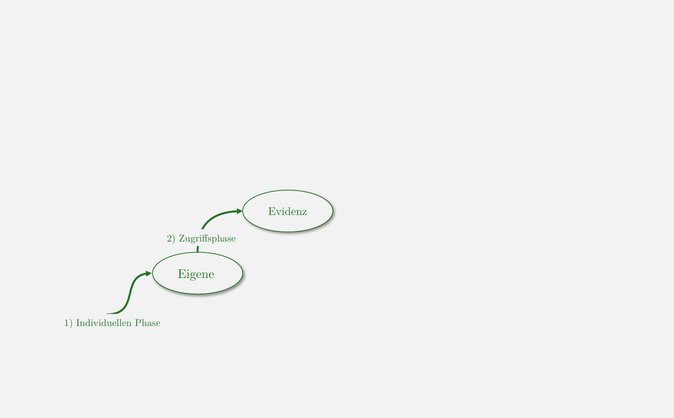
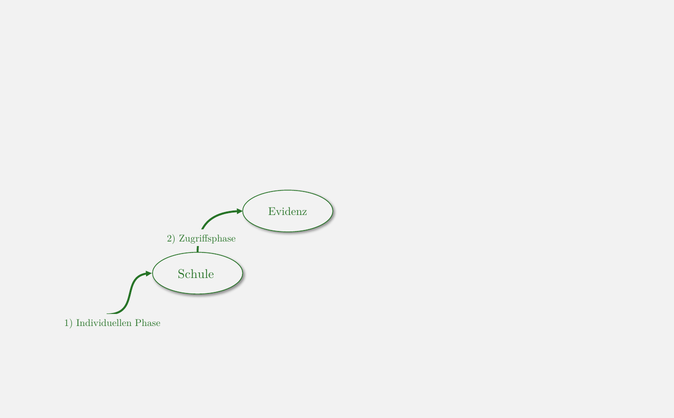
Eigene: Eigene -> Schule
